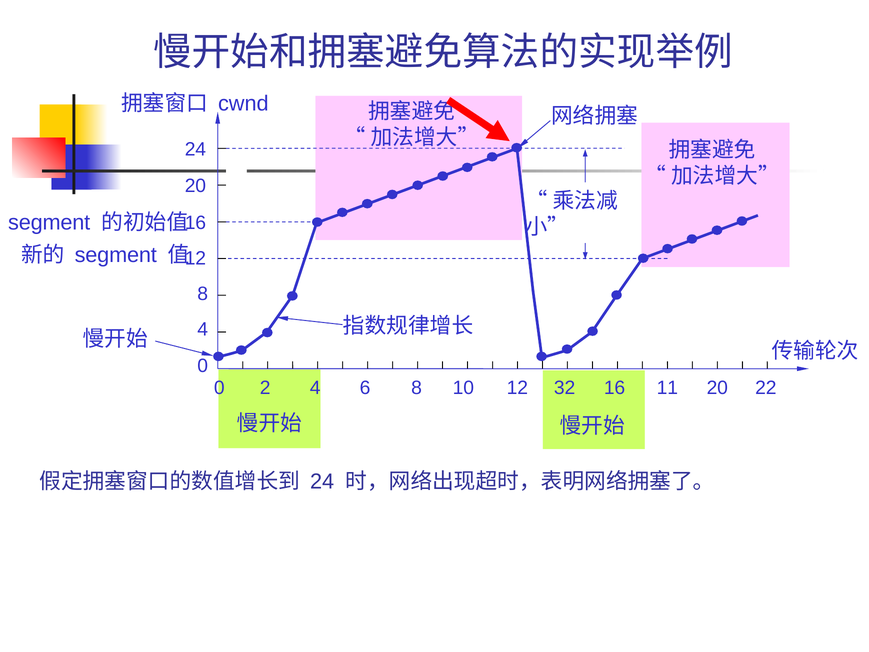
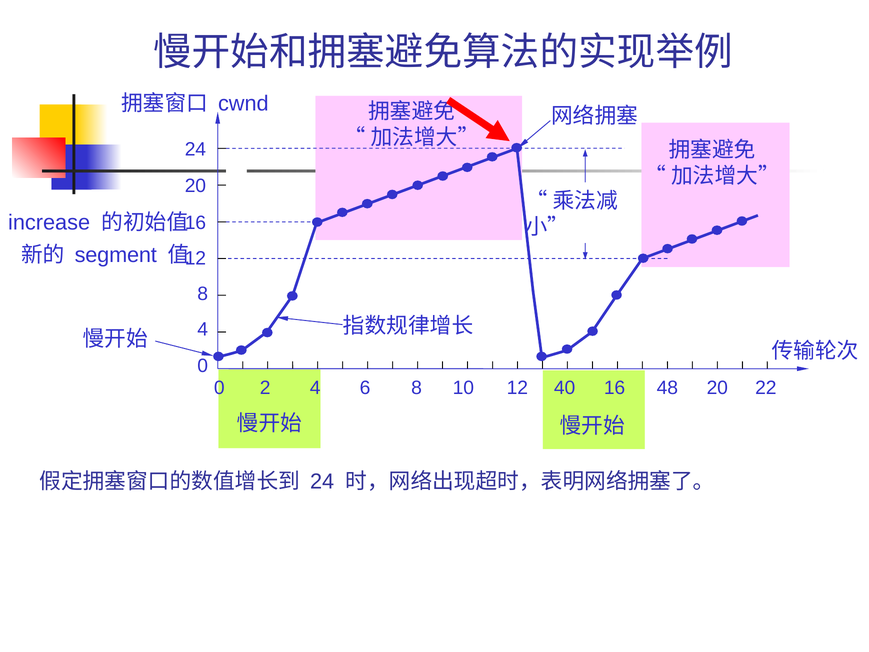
segment at (49, 222): segment -> increase
32: 32 -> 40
11: 11 -> 48
